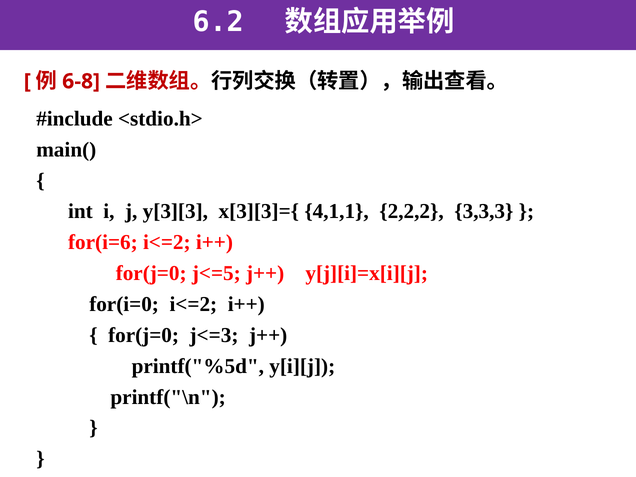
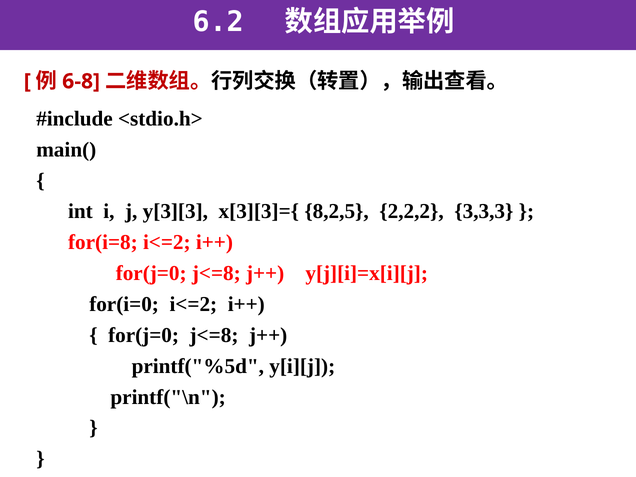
4,1,1: 4,1,1 -> 8,2,5
for(i=6: for(i=6 -> for(i=8
j<=5 at (216, 273): j<=5 -> j<=8
j<=3 at (214, 335): j<=3 -> j<=8
